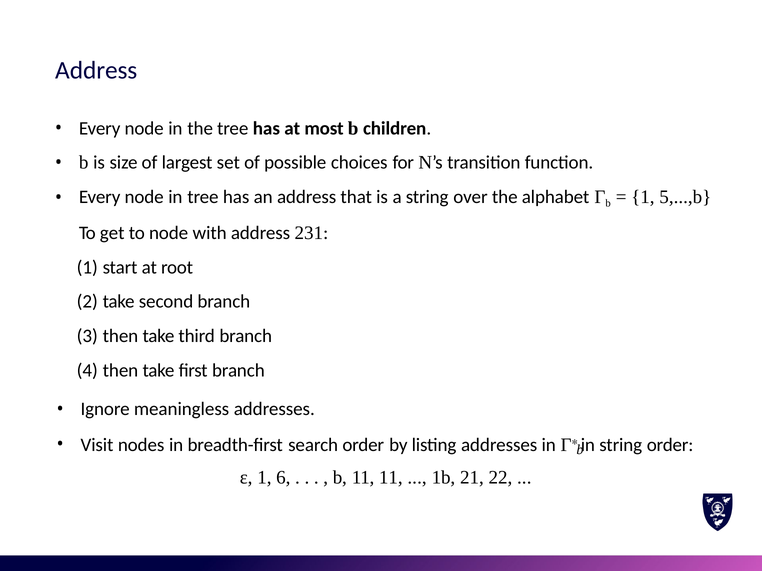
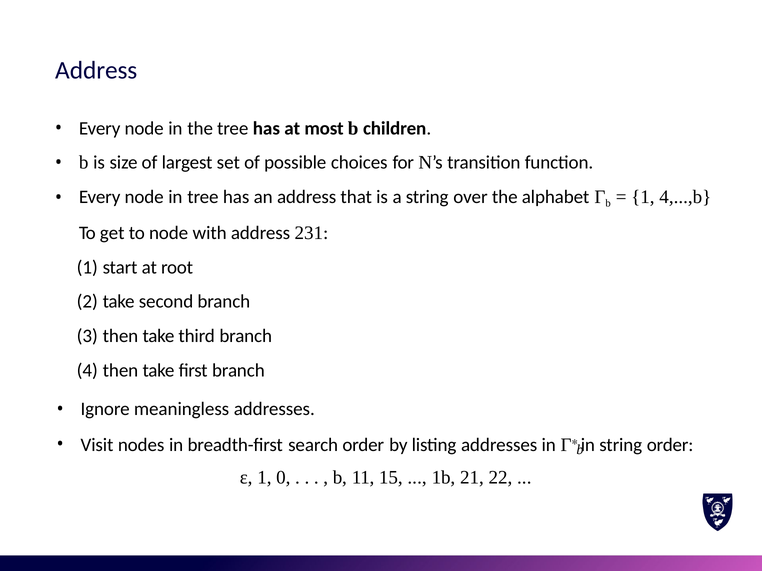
5,...,b: 5,...,b -> 4,...,b
6: 6 -> 0
11 11: 11 -> 15
